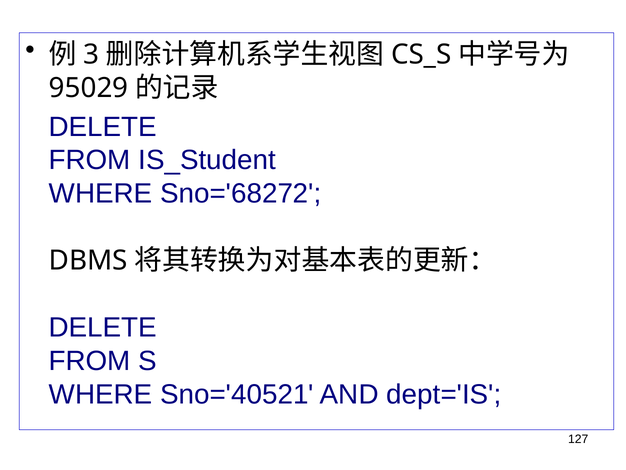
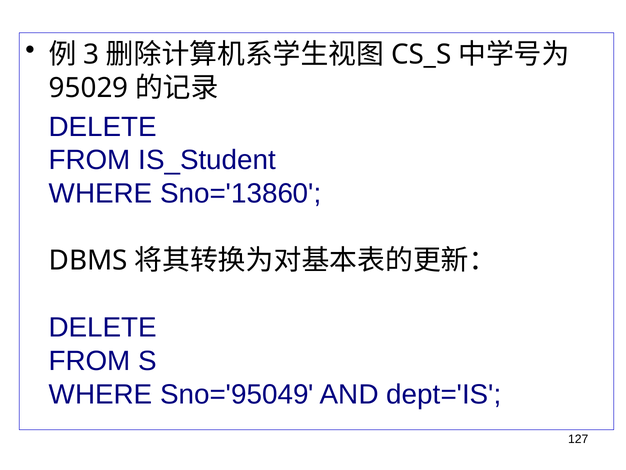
Sno='68272: Sno='68272 -> Sno='13860
Sno='40521: Sno='40521 -> Sno='95049
